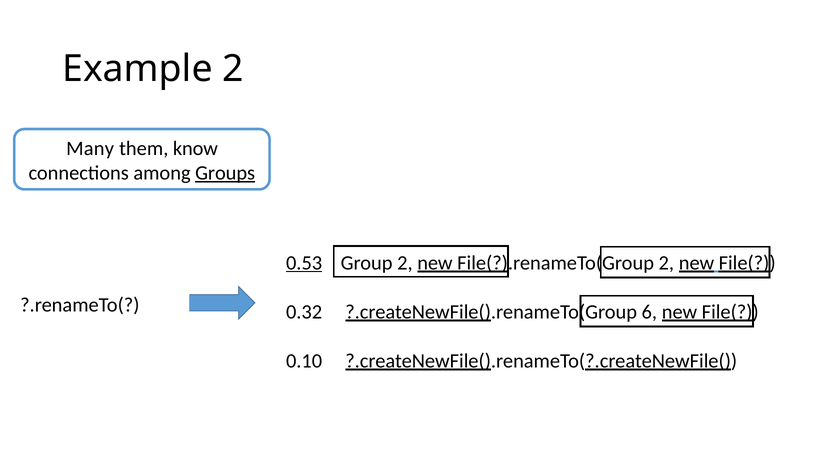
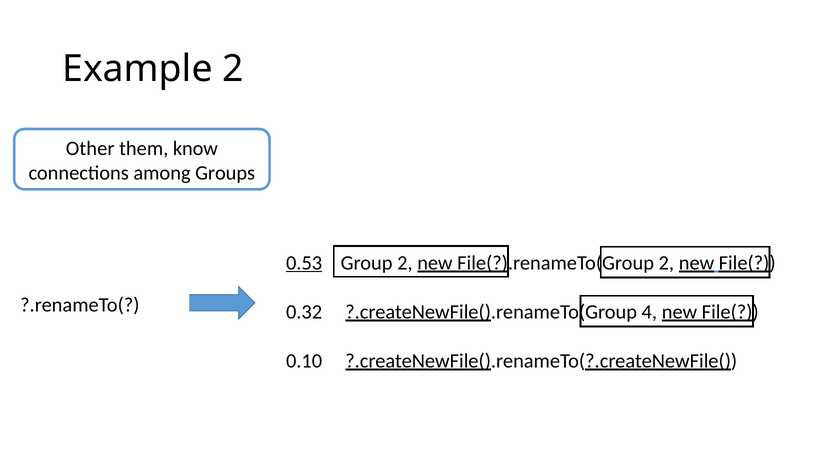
Many: Many -> Other
Groups underline: present -> none
6: 6 -> 4
